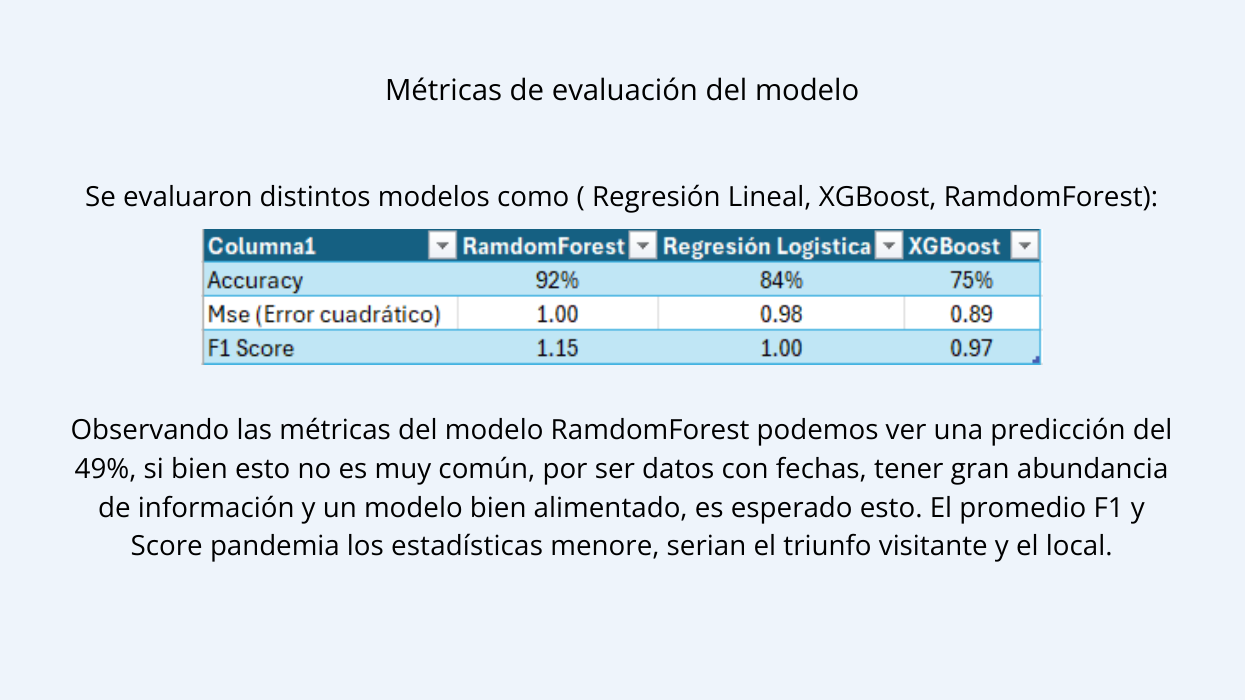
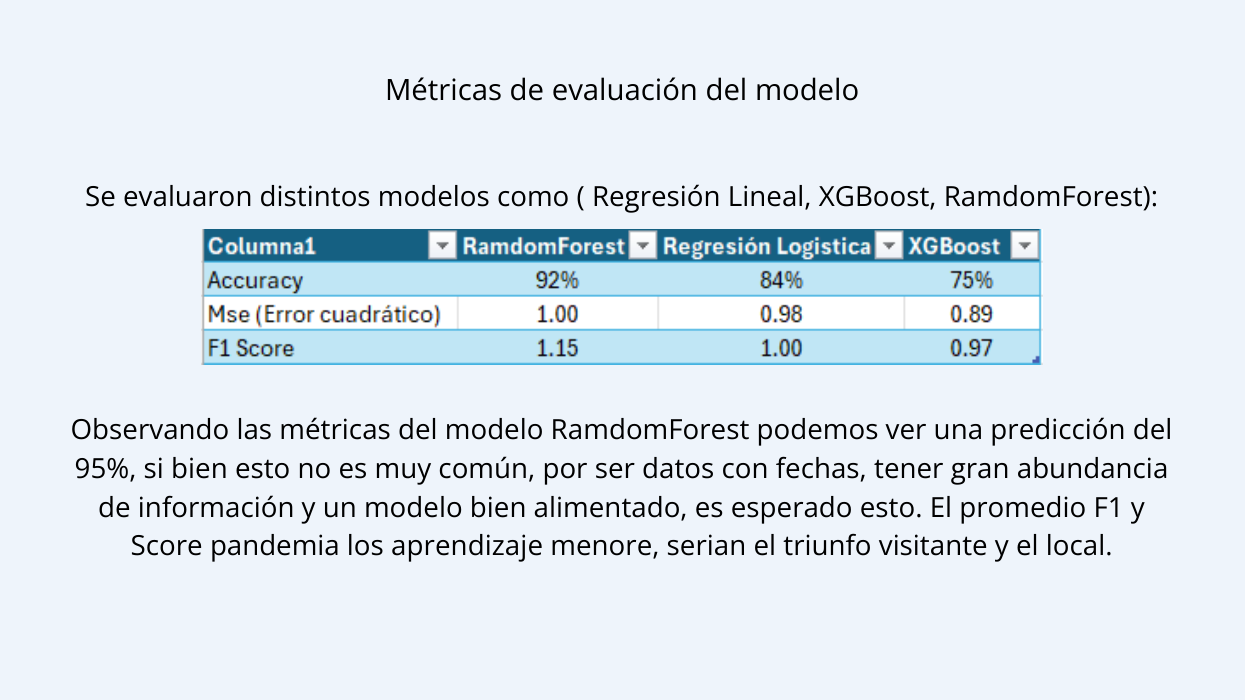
49%: 49% -> 95%
estadísticas: estadísticas -> aprendizaje
